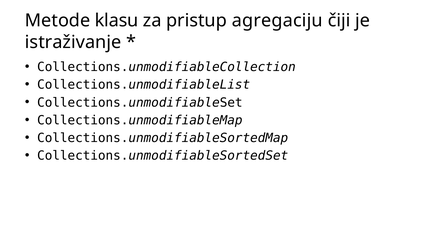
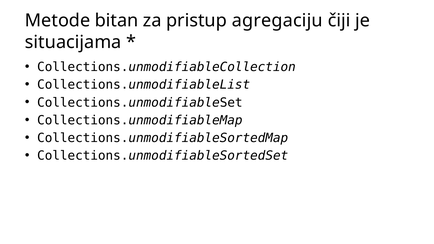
klasu: klasu -> bitan
istraživanje: istraživanje -> situacijama
